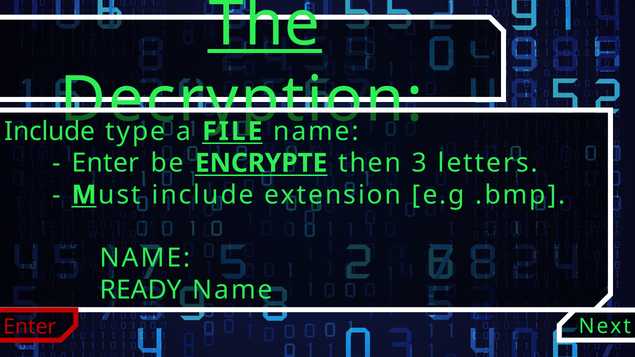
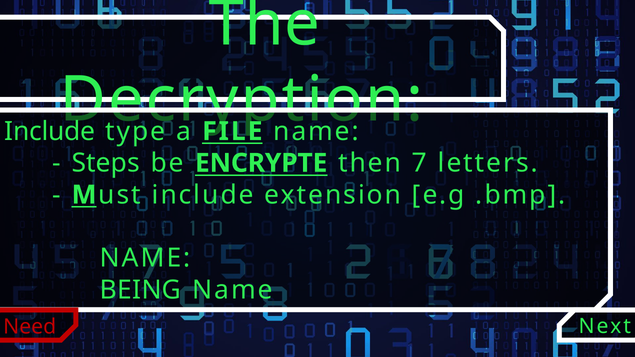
The underline: present -> none
Enter at (106, 163): Enter -> Steps
3: 3 -> 7
READY: READY -> BEING
Enter at (30, 327): Enter -> Need
